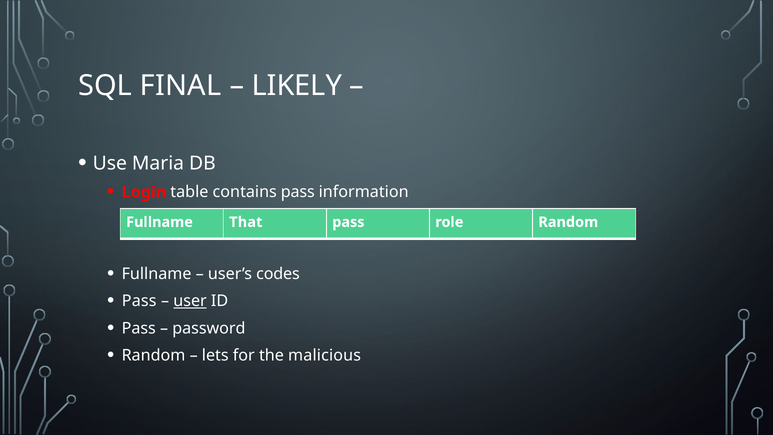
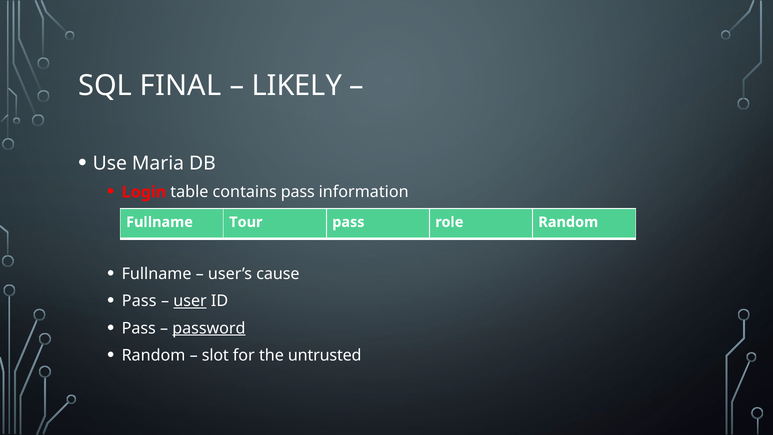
That: That -> Tour
codes: codes -> cause
password underline: none -> present
lets: lets -> slot
malicious: malicious -> untrusted
